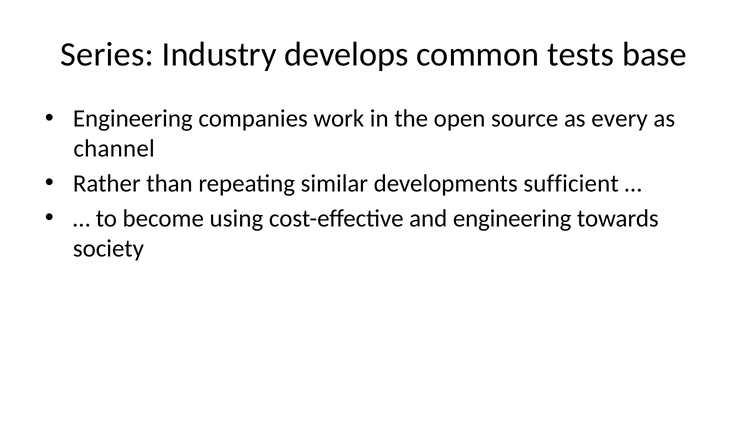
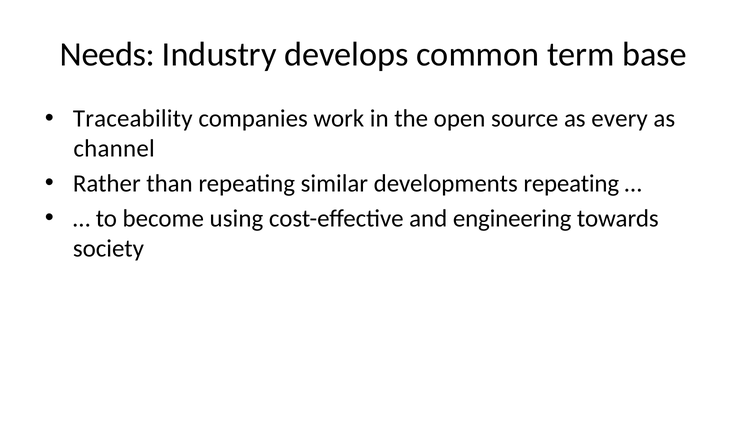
Series: Series -> Needs
tests: tests -> term
Engineering at (133, 119): Engineering -> Traceability
developments sufficient: sufficient -> repeating
